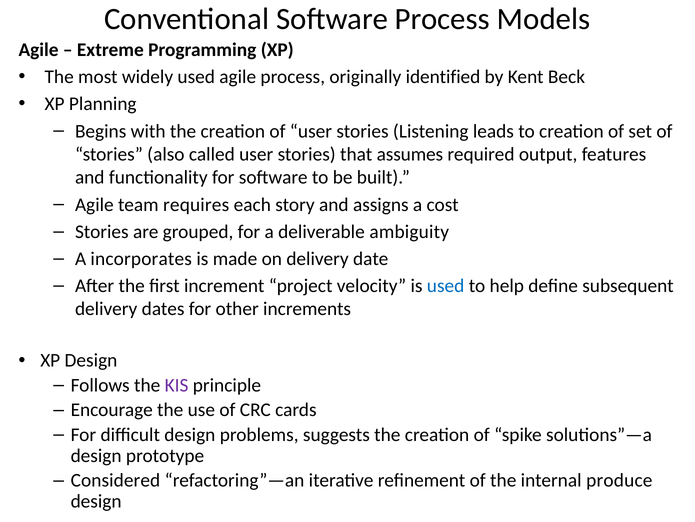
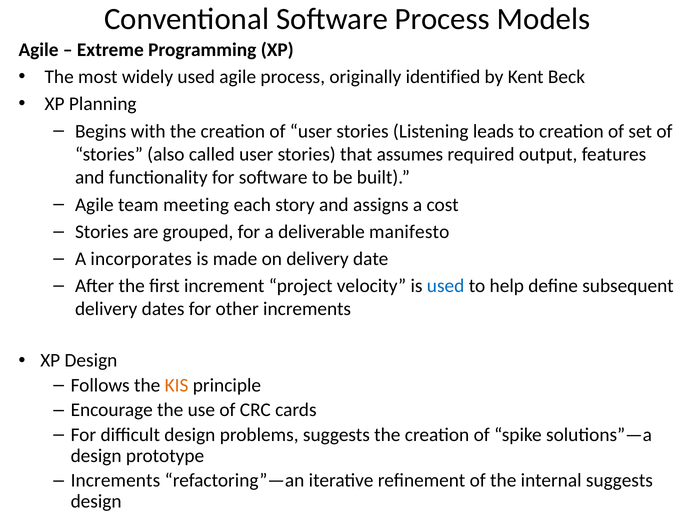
requires: requires -> meeting
ambiguity: ambiguity -> manifesto
KIS colour: purple -> orange
Considered at (115, 480): Considered -> Increments
internal produce: produce -> suggests
